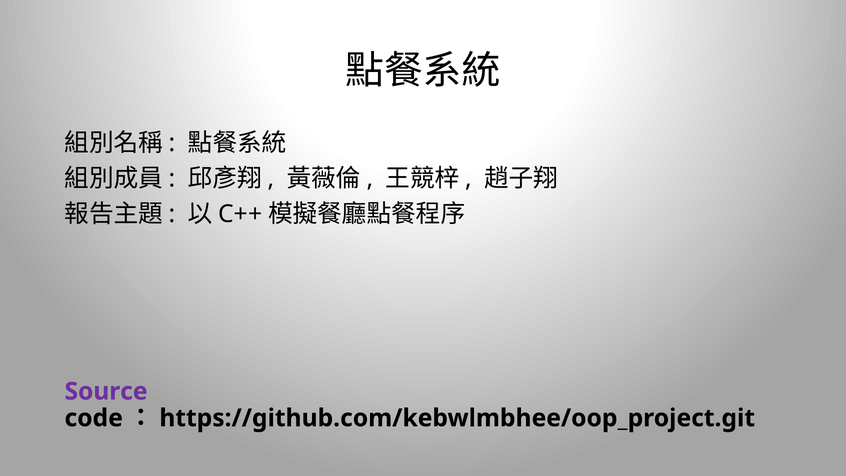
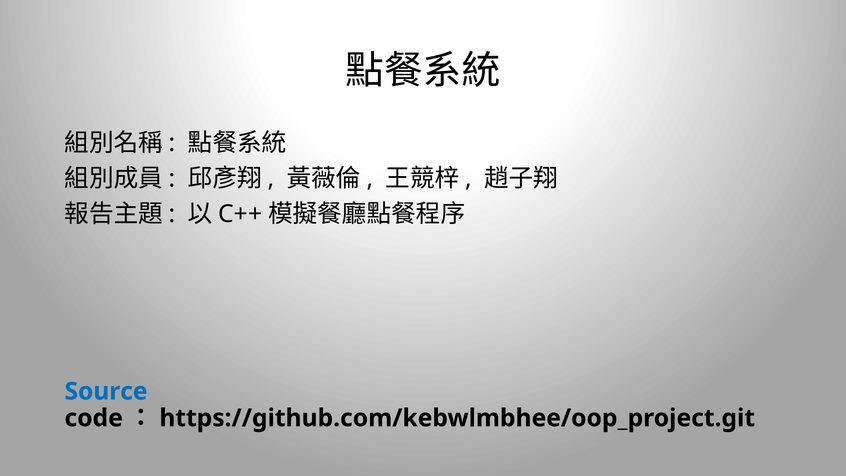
Source colour: purple -> blue
